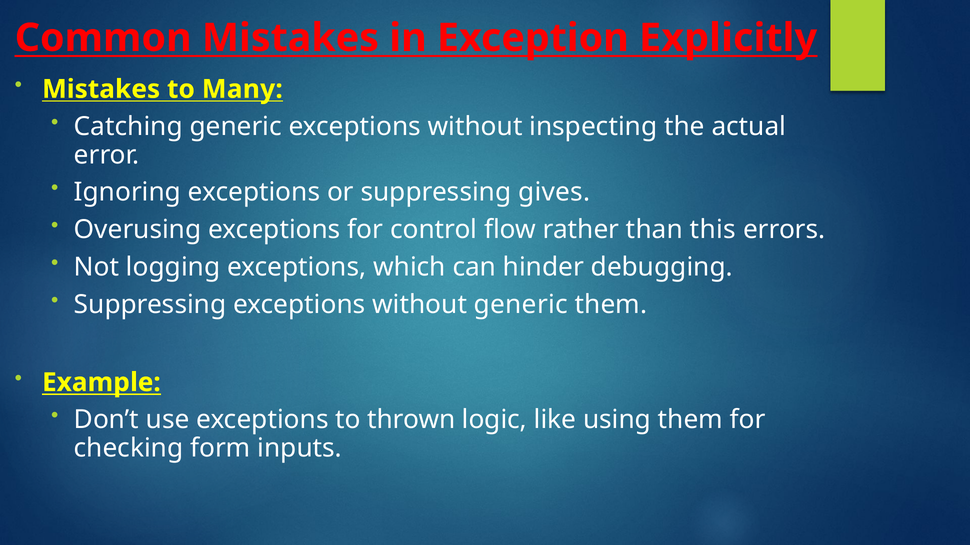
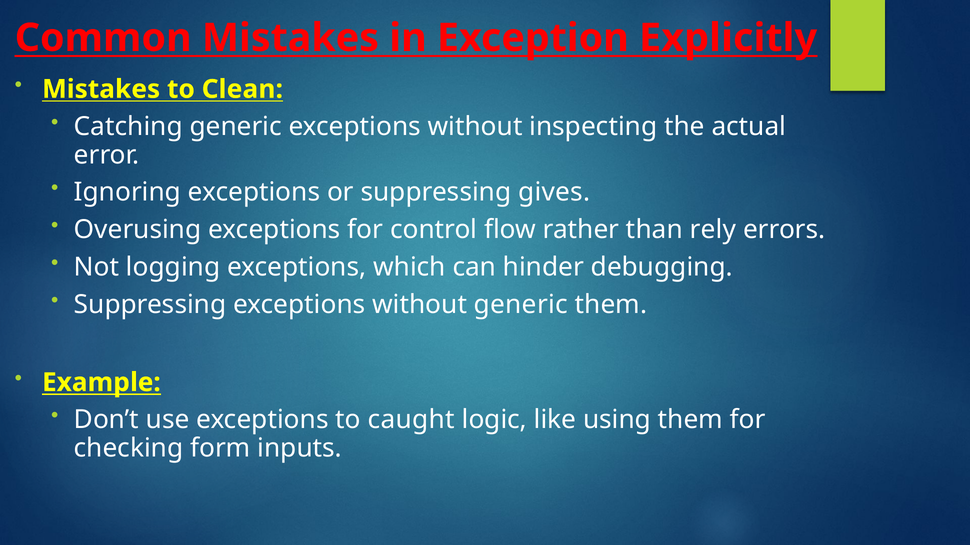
Many: Many -> Clean
this: this -> rely
thrown: thrown -> caught
